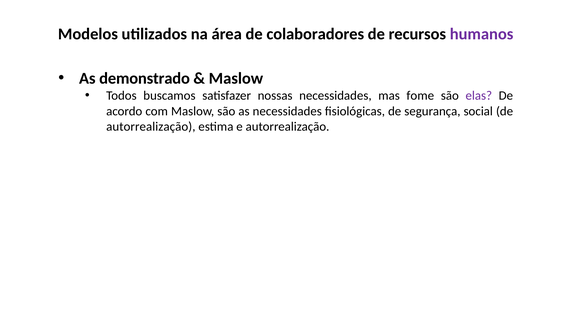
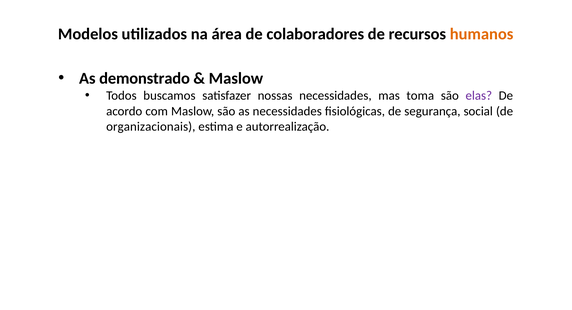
humanos colour: purple -> orange
fome: fome -> toma
autorrealização at (151, 127): autorrealização -> organizacionais
